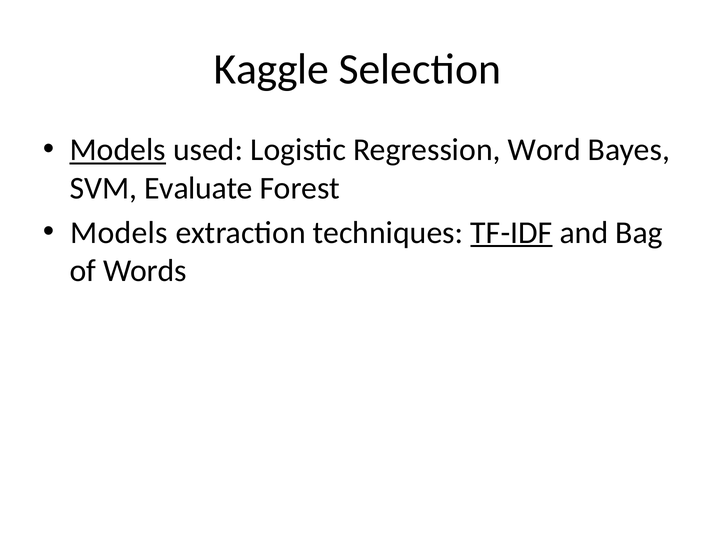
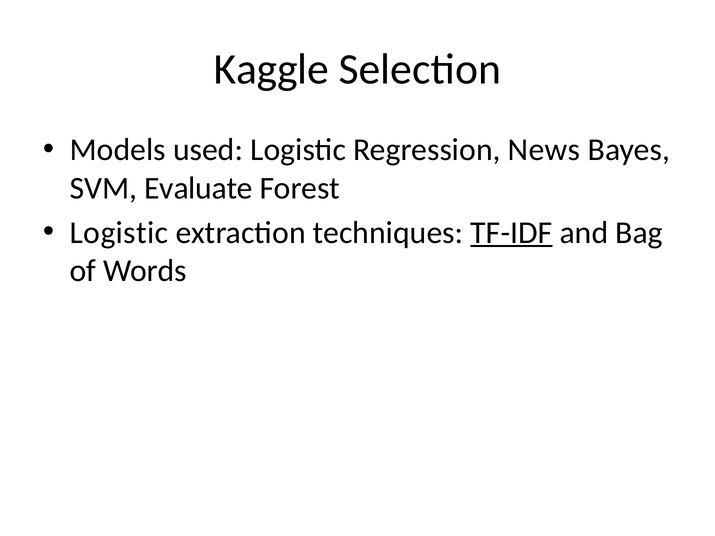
Models at (118, 150) underline: present -> none
Word: Word -> News
Models at (119, 233): Models -> Logistic
